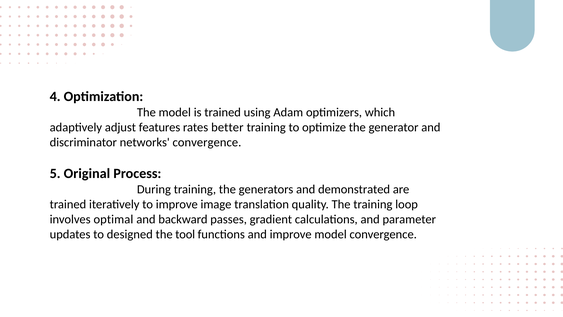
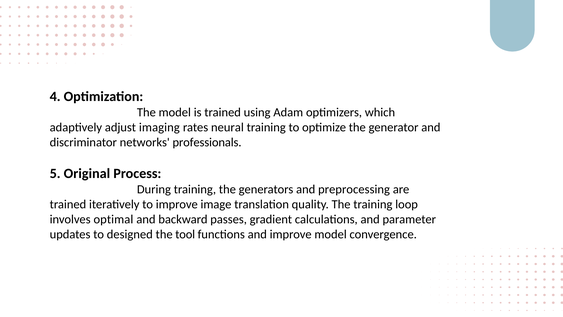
features: features -> imaging
better: better -> neural
networks convergence: convergence -> professionals
demonstrated: demonstrated -> preprocessing
